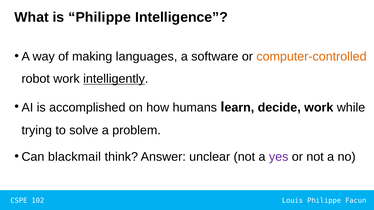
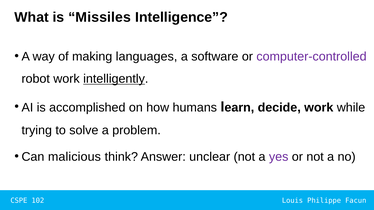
is Philippe: Philippe -> Missiles
computer-controlled colour: orange -> purple
blackmail: blackmail -> malicious
